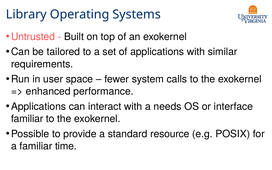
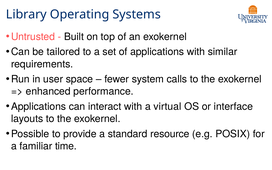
needs: needs -> virtual
familiar at (27, 119): familiar -> layouts
